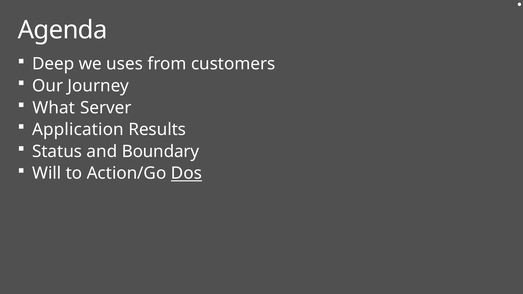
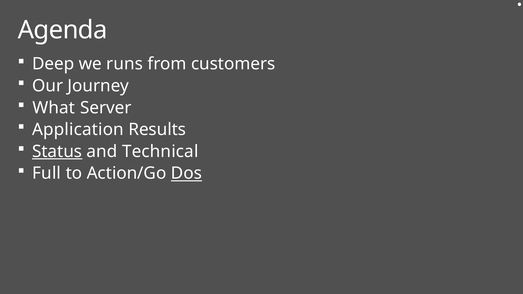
uses: uses -> runs
Status underline: none -> present
Boundary: Boundary -> Technical
Will: Will -> Full
